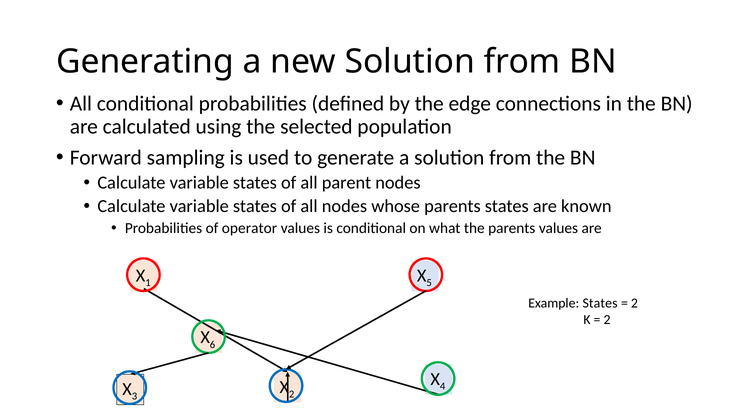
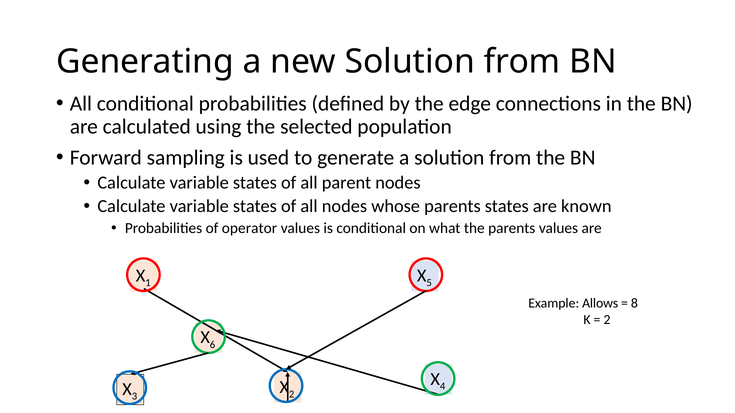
Example States: States -> Allows
2 at (634, 303): 2 -> 8
